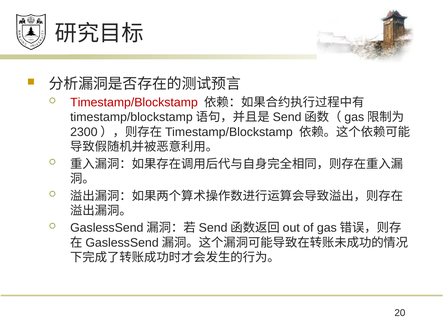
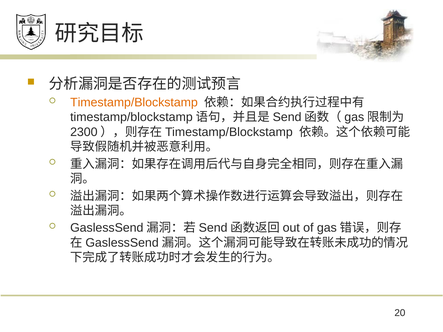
Timestamp/Blockstamp colour: red -> orange
